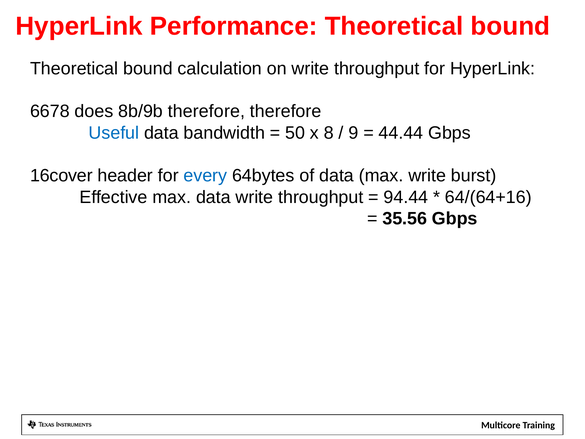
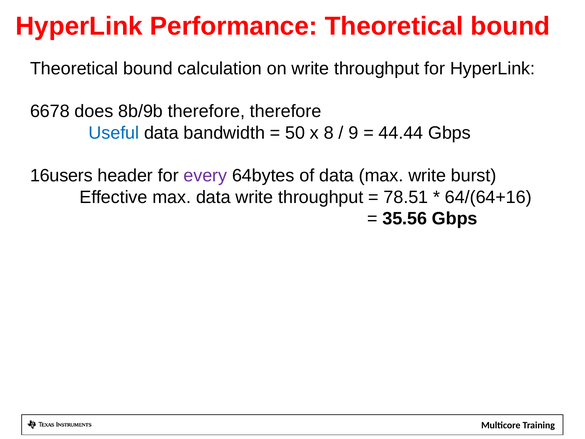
16cover: 16cover -> 16users
every colour: blue -> purple
94.44: 94.44 -> 78.51
